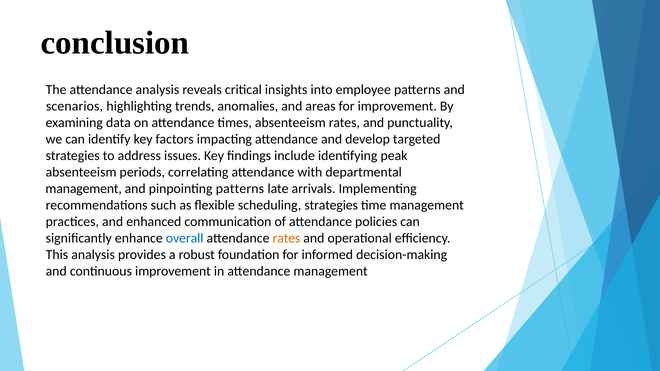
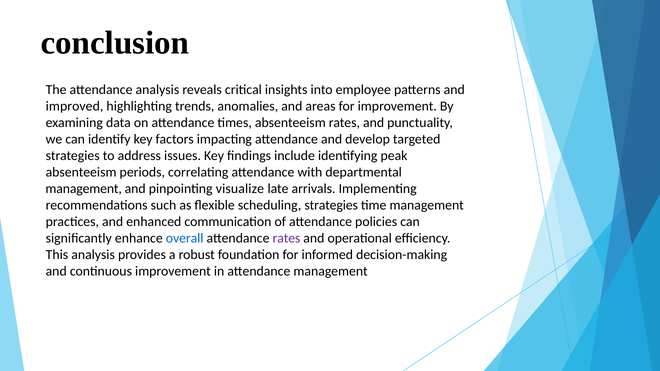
scenarios: scenarios -> improved
pinpointing patterns: patterns -> visualize
rates at (286, 239) colour: orange -> purple
